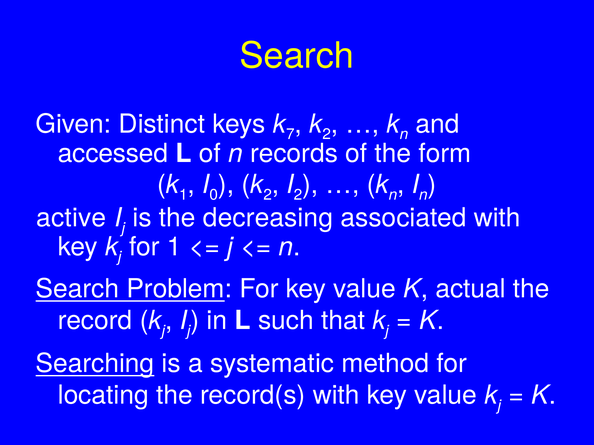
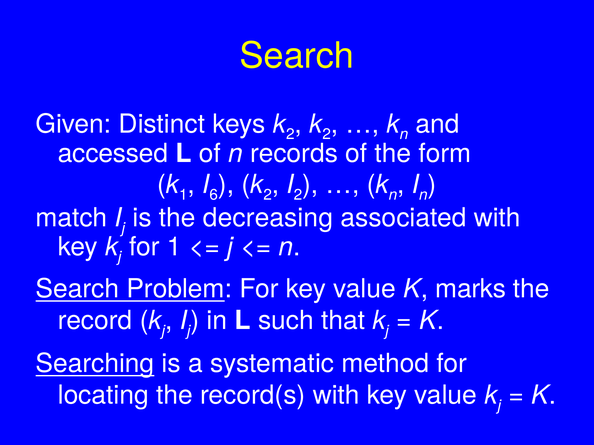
keys k 7: 7 -> 2
0: 0 -> 6
active: active -> match
actual: actual -> marks
